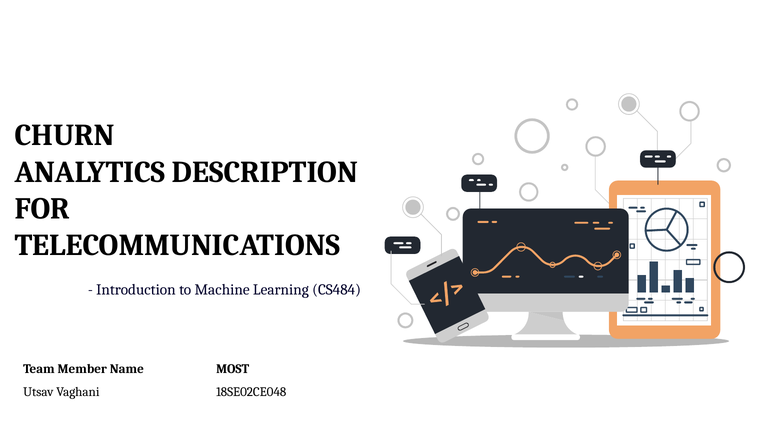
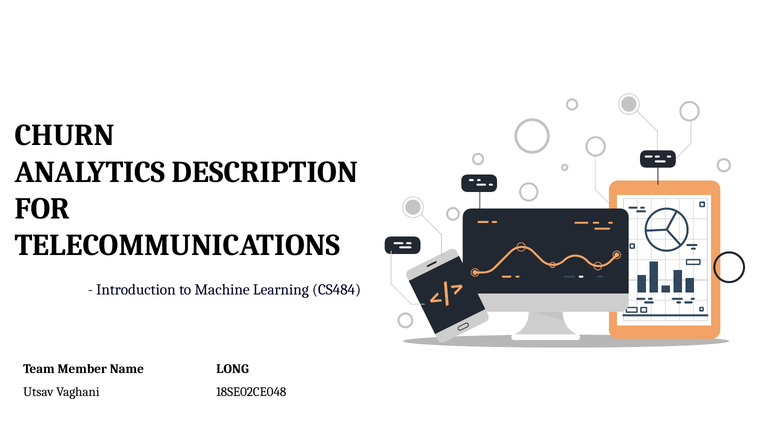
MOST: MOST -> LONG
